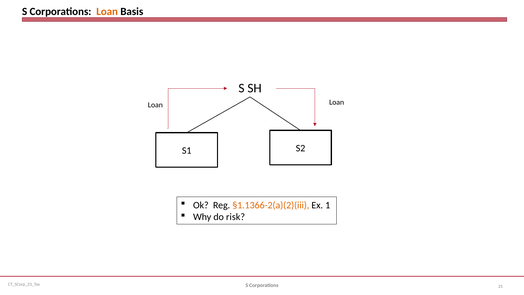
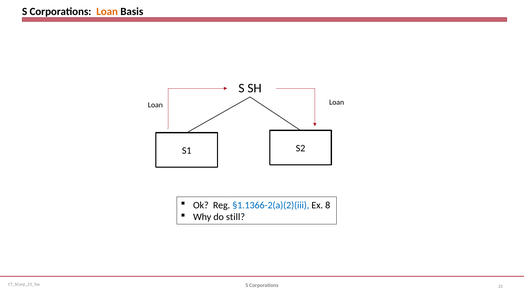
§1.1366-2(a)(2)(iii colour: orange -> blue
1: 1 -> 8
risk: risk -> still
